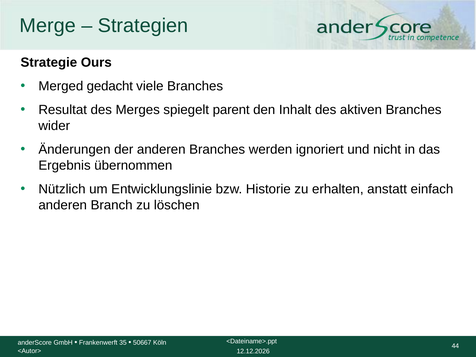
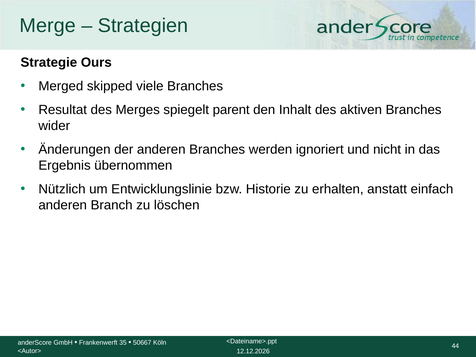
gedacht: gedacht -> skipped
